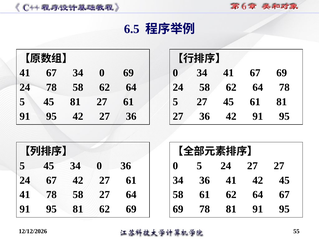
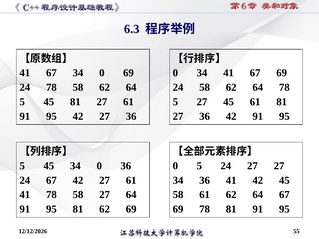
6.5: 6.5 -> 6.3
